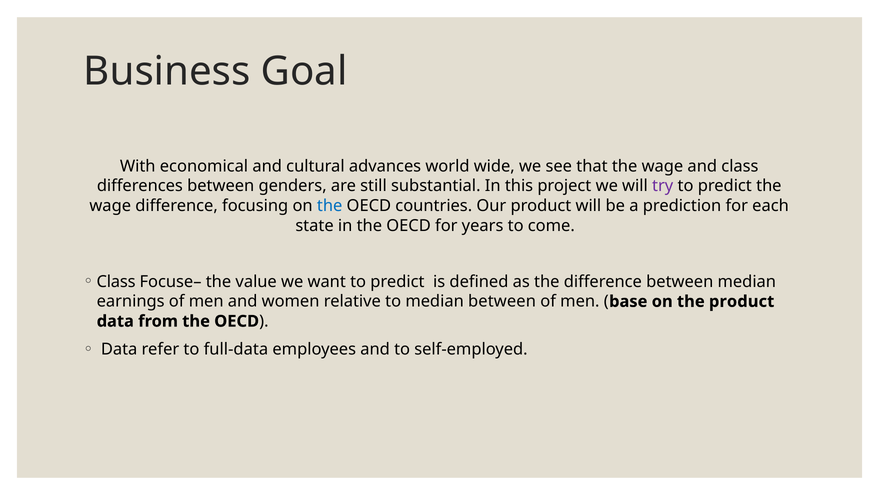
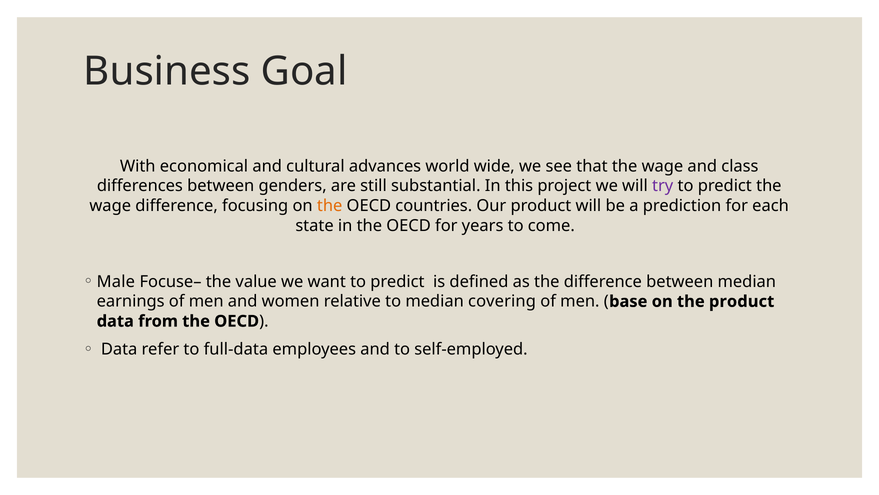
the at (330, 206) colour: blue -> orange
Class at (116, 281): Class -> Male
median between: between -> covering
